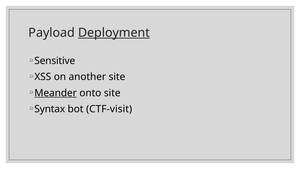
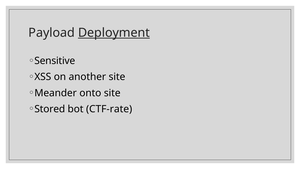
Meander underline: present -> none
Syntax: Syntax -> Stored
CTF-visit: CTF-visit -> CTF-rate
